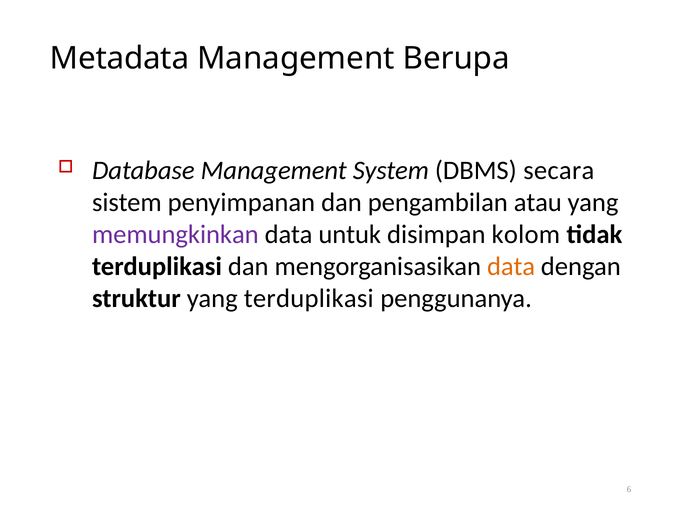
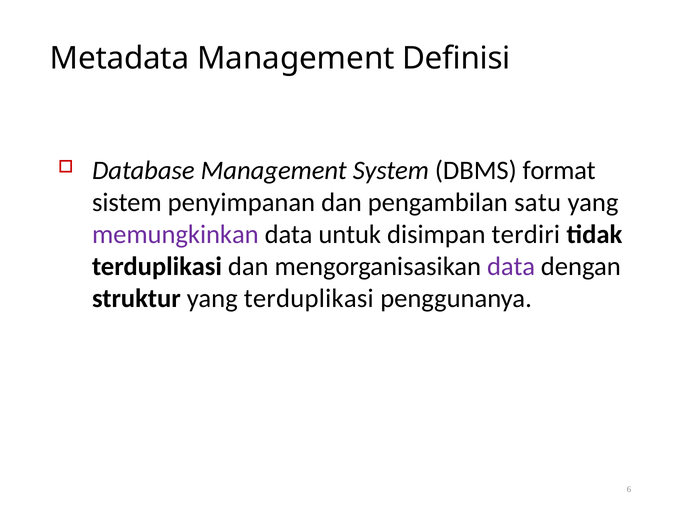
Berupa: Berupa -> Definisi
secara: secara -> format
atau: atau -> satu
kolom: kolom -> terdiri
data at (511, 266) colour: orange -> purple
